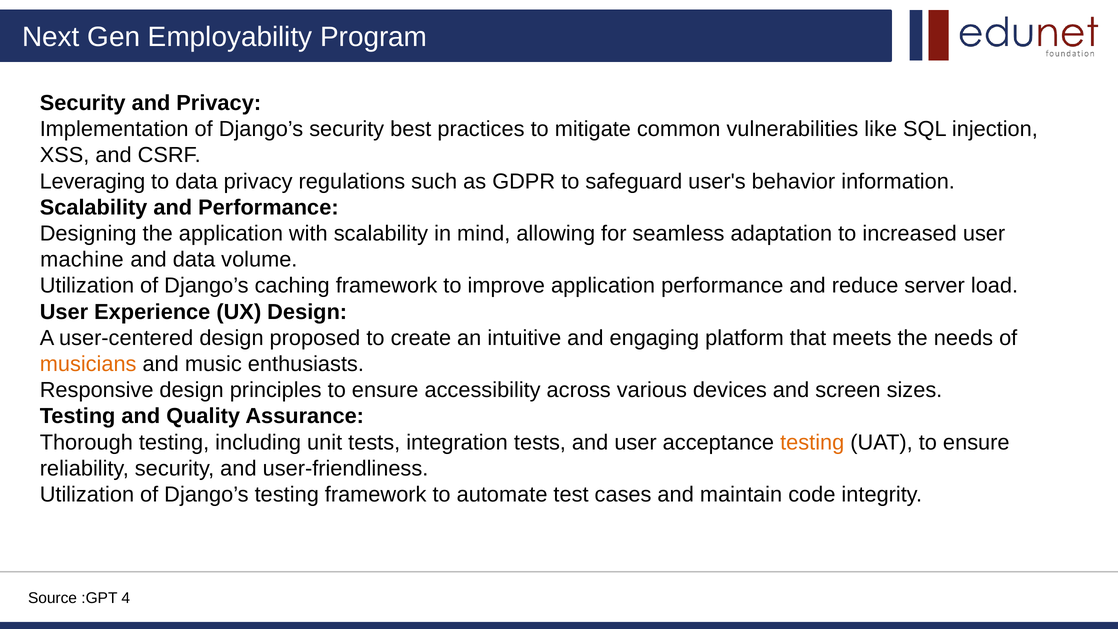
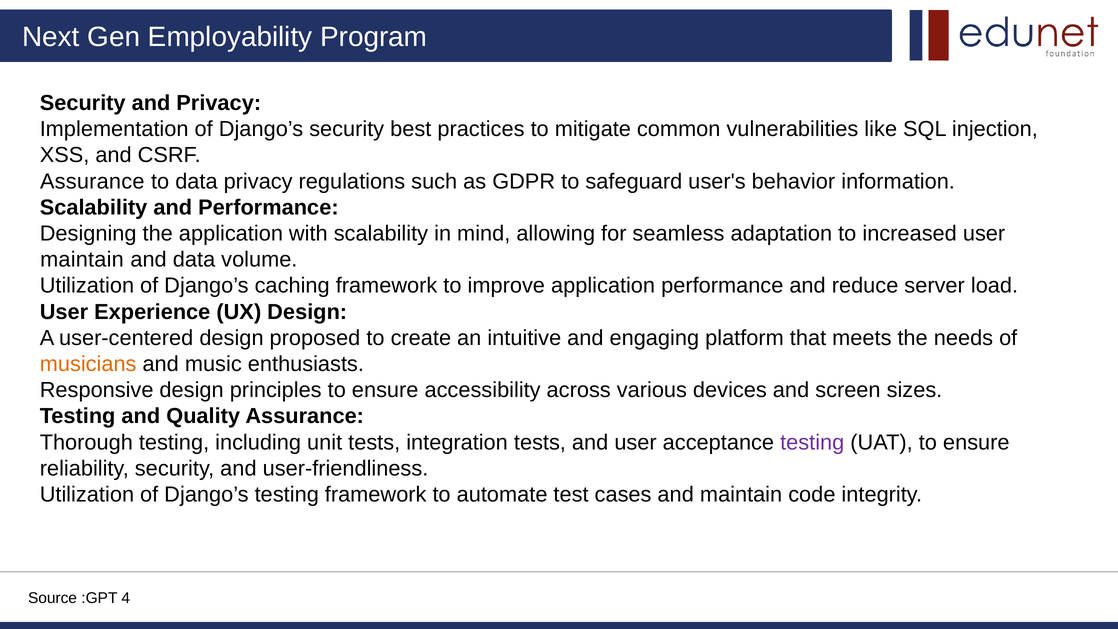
Leveraging at (92, 181): Leveraging -> Assurance
machine at (82, 260): machine -> maintain
testing at (812, 442) colour: orange -> purple
